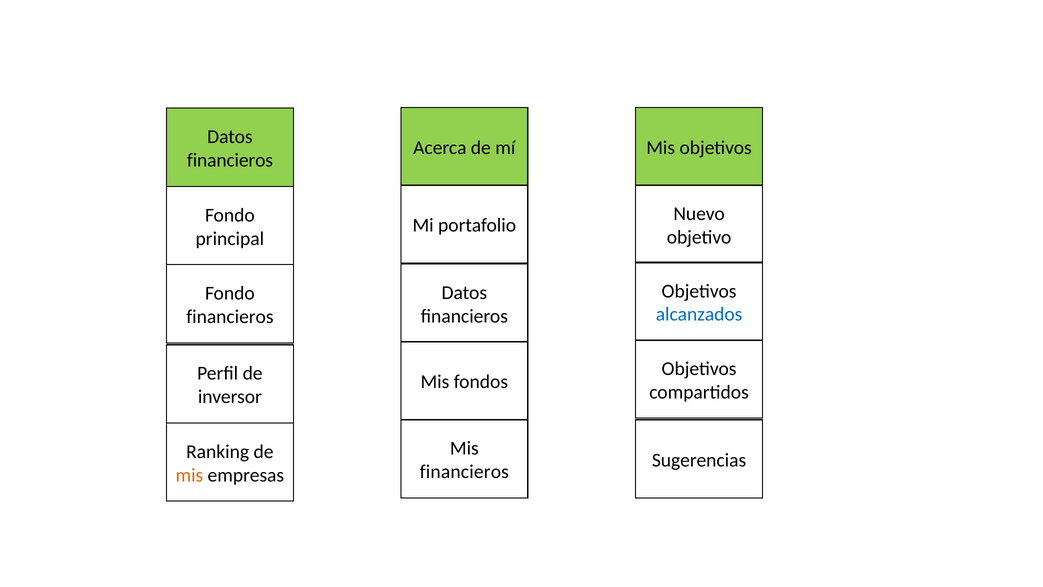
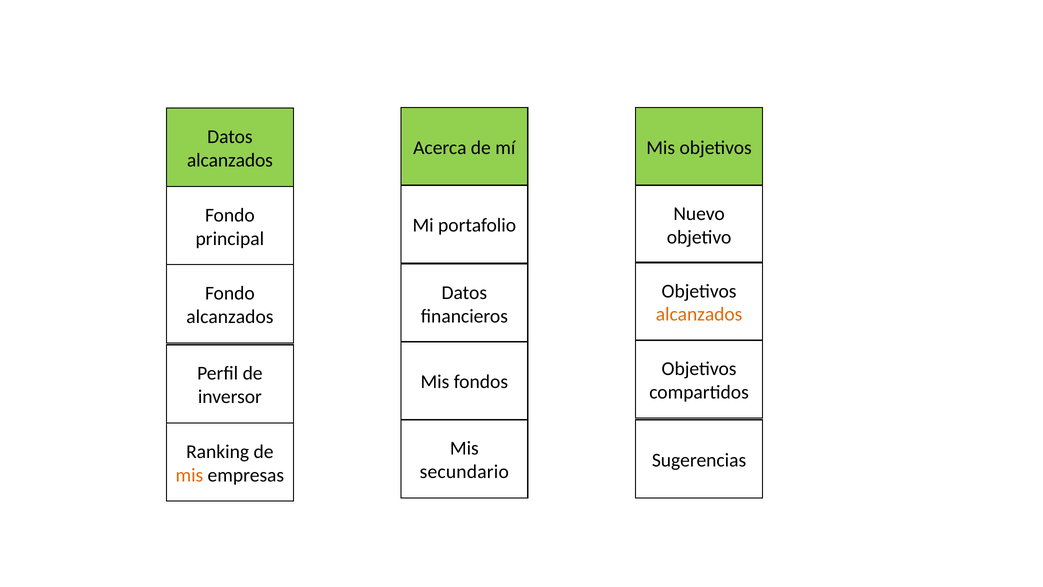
financieros at (230, 160): financieros -> alcanzados
alcanzados at (699, 314) colour: blue -> orange
financieros at (230, 317): financieros -> alcanzados
financieros at (464, 472): financieros -> secundario
